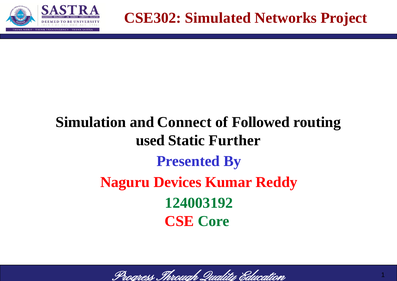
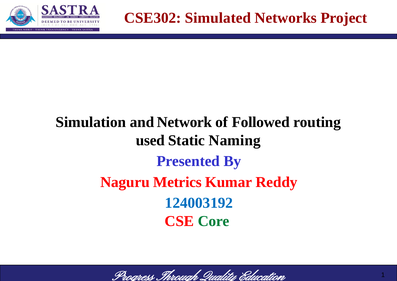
Connect: Connect -> Network
Further: Further -> Naming
Devices: Devices -> Metrics
124003192 colour: green -> blue
